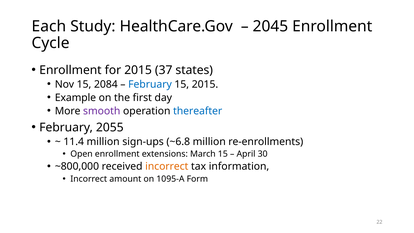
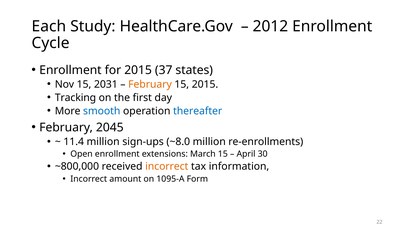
2045: 2045 -> 2012
2084: 2084 -> 2031
February at (150, 84) colour: blue -> orange
Example: Example -> Tracking
smooth colour: purple -> blue
2055: 2055 -> 2045
~6.8: ~6.8 -> ~8.0
